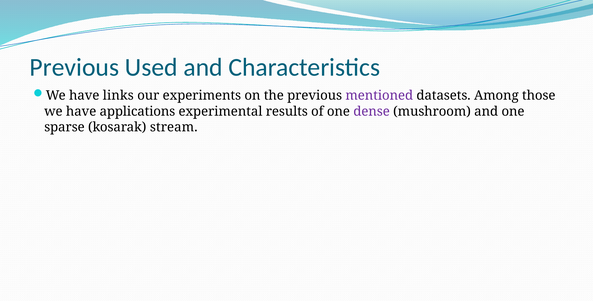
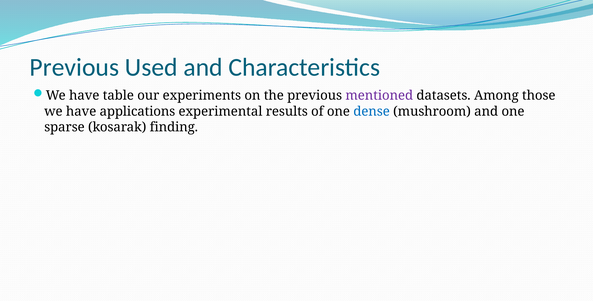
links: links -> table
dense colour: purple -> blue
stream: stream -> finding
